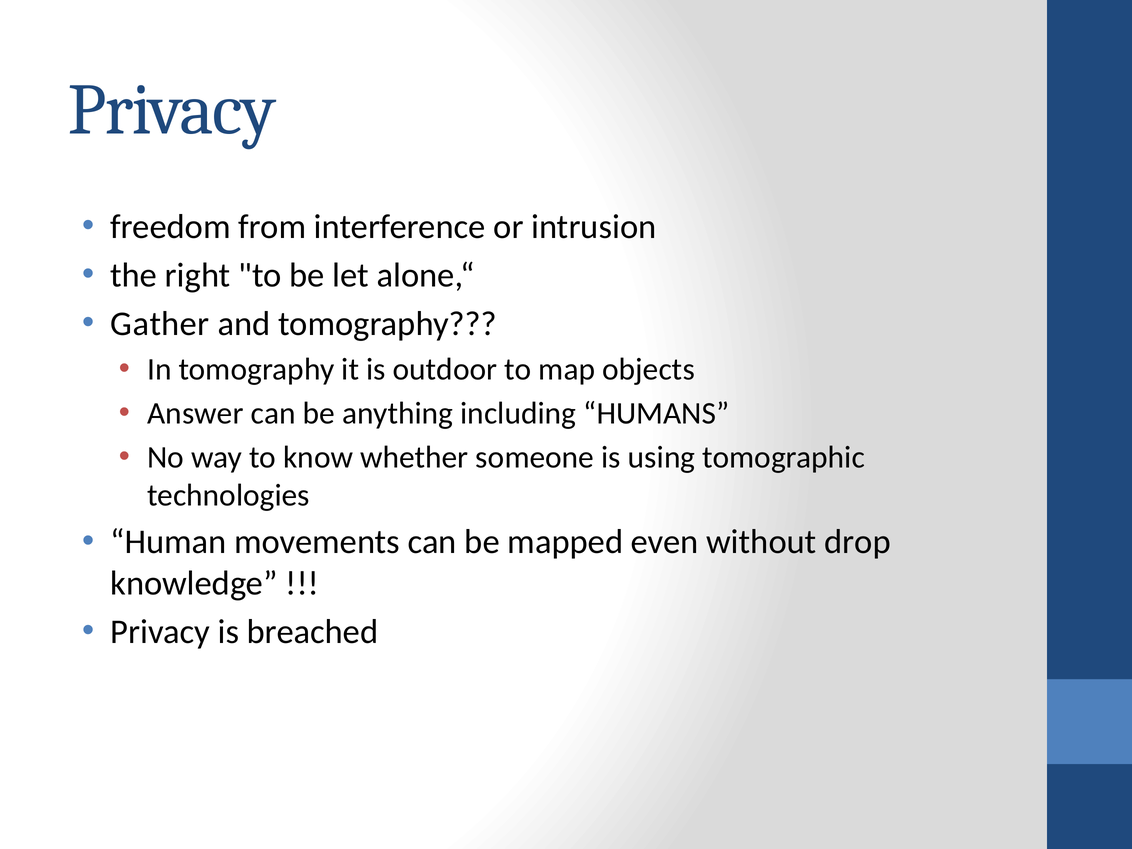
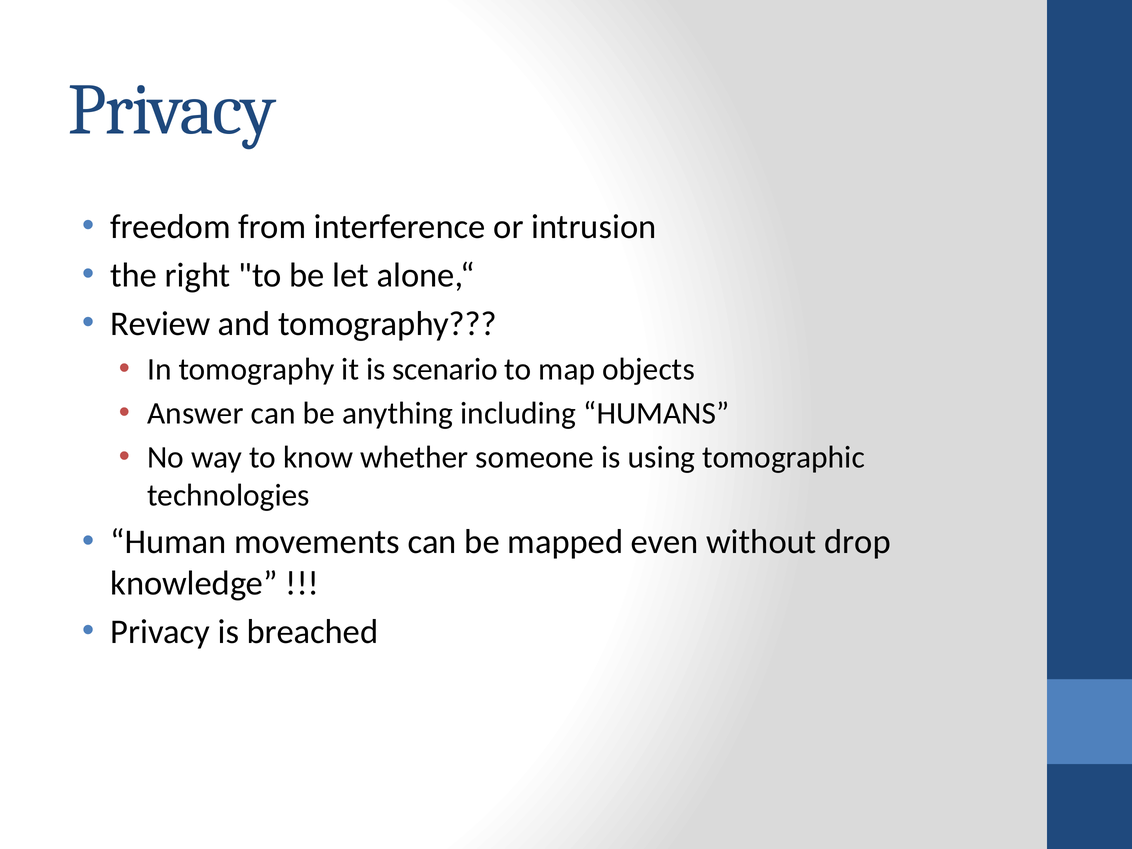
Gather: Gather -> Review
outdoor: outdoor -> scenario
